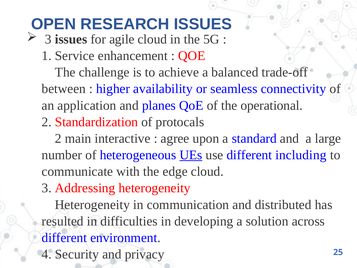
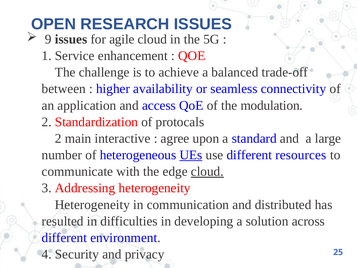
3 at (48, 39): 3 -> 9
planes: planes -> access
operational: operational -> modulation
including: including -> resources
cloud at (207, 171) underline: none -> present
